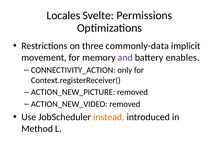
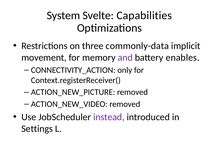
Locales: Locales -> System
Permissions: Permissions -> Capabilities
instead colour: orange -> purple
Method: Method -> Settings
